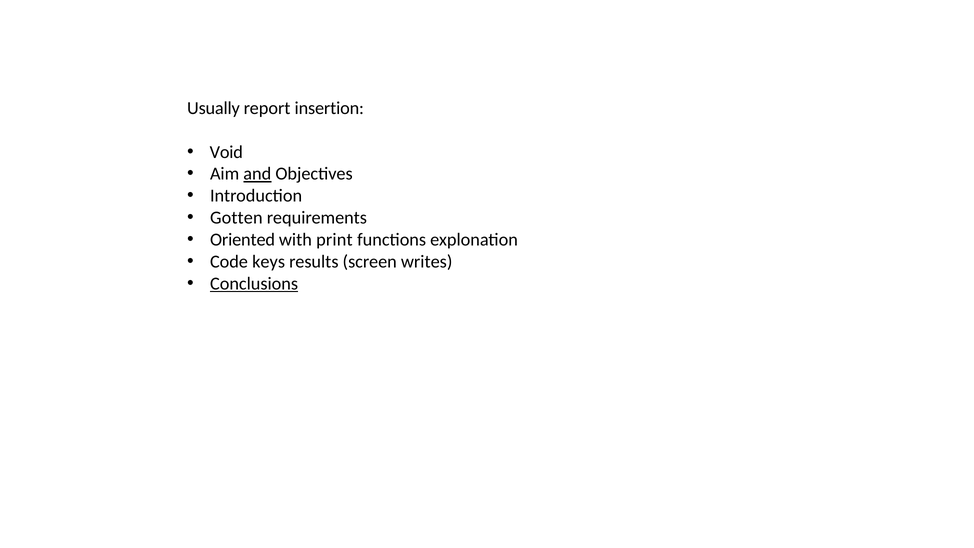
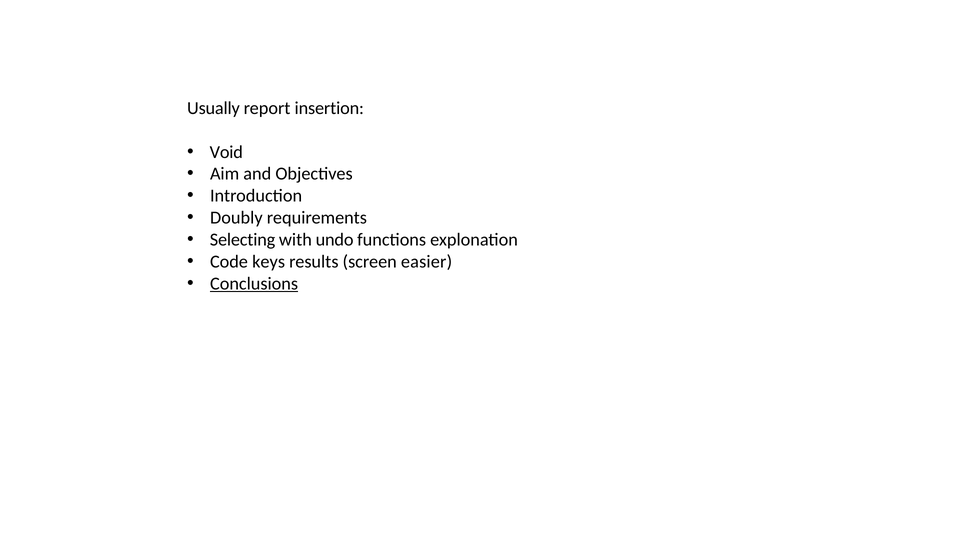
and underline: present -> none
Gotten: Gotten -> Doubly
Oriented: Oriented -> Selecting
print: print -> undo
writes: writes -> easier
